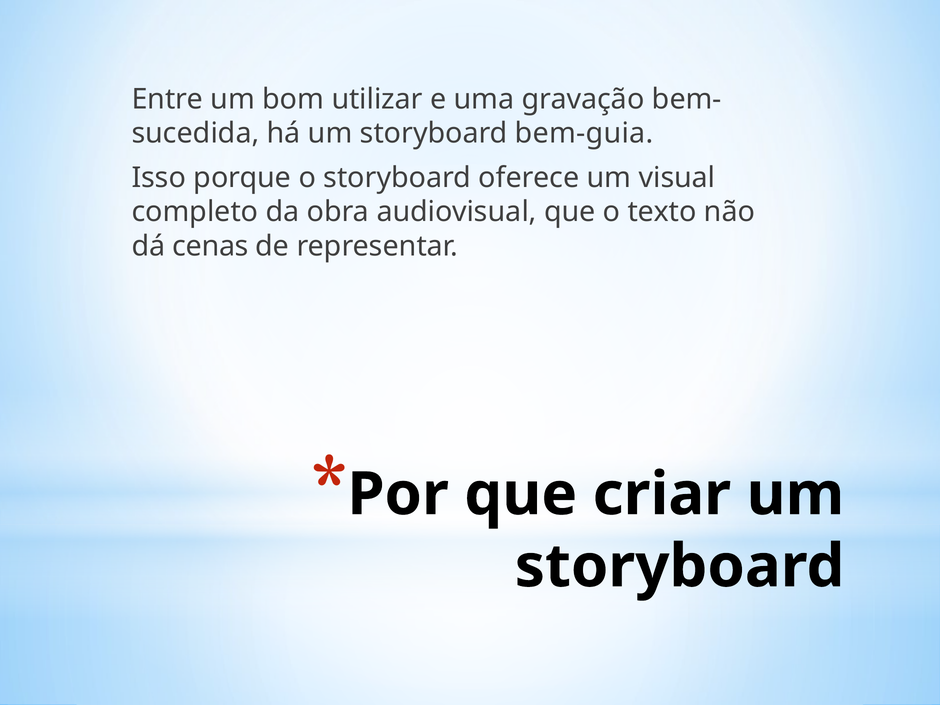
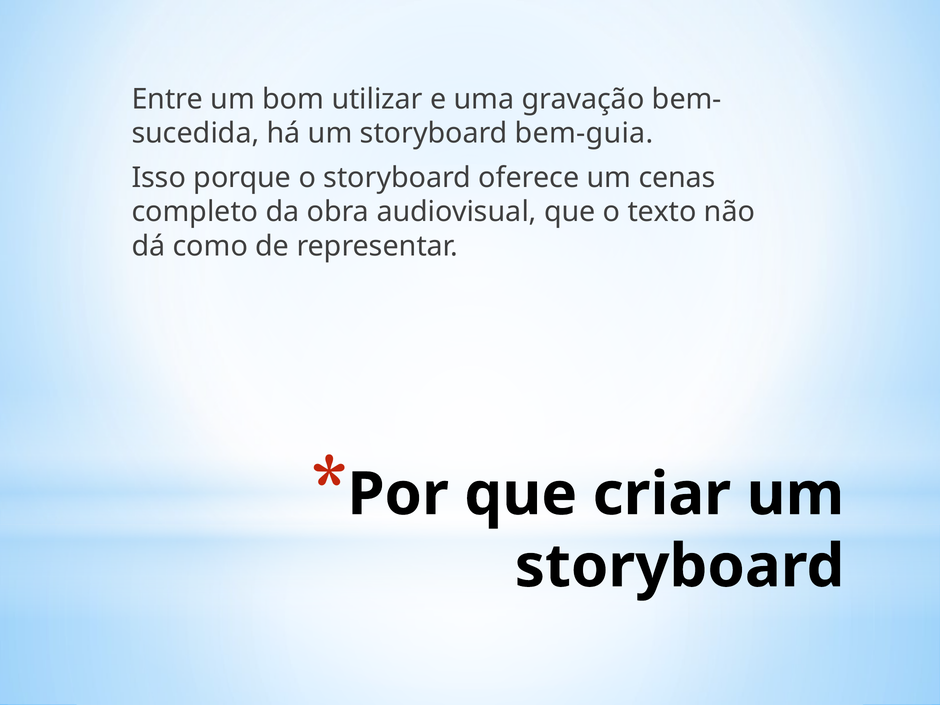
visual: visual -> cenas
cenas: cenas -> como
